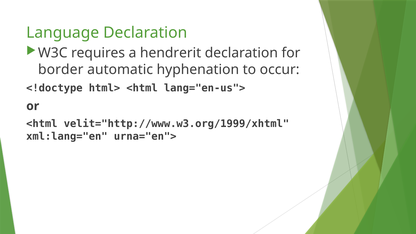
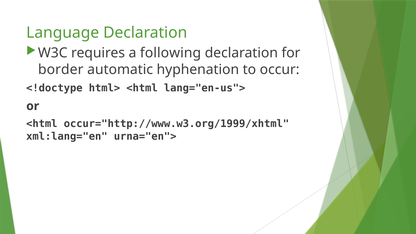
hendrerit: hendrerit -> following
velit="http://www.w3.org/1999/xhtml: velit="http://www.w3.org/1999/xhtml -> occur="http://www.w3.org/1999/xhtml
